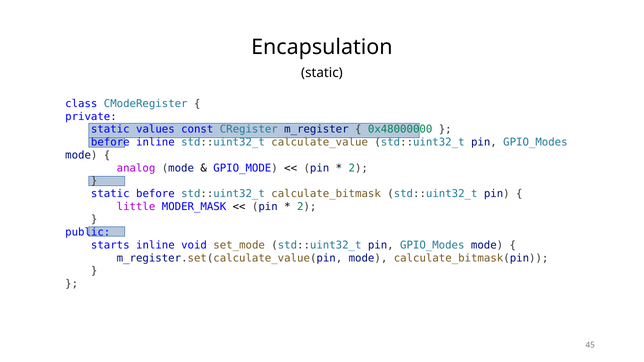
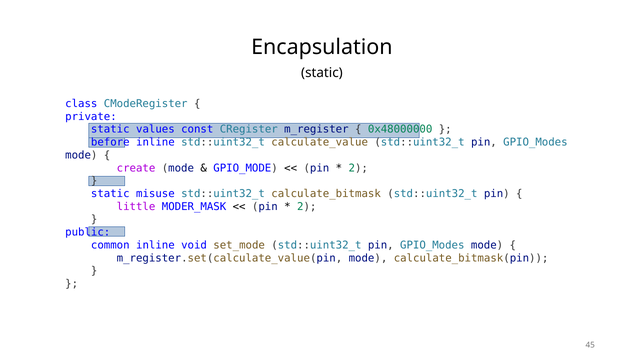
analog: analog -> create
static before: before -> misuse
starts: starts -> common
